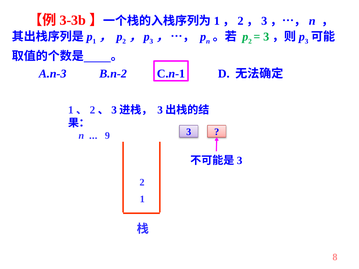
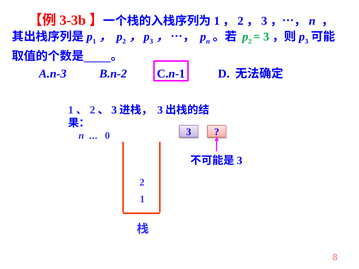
9: 9 -> 0
